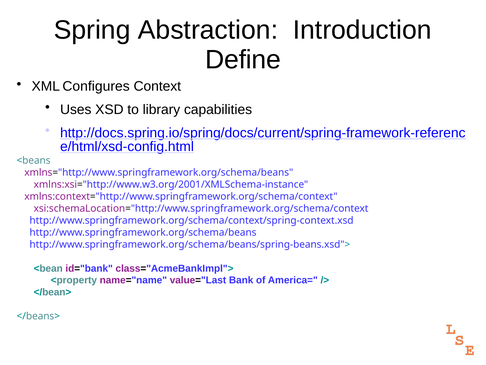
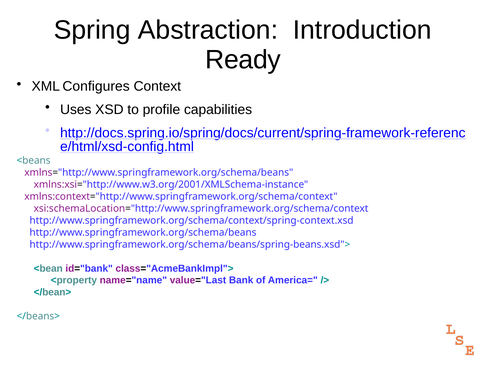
Define: Define -> Ready
library: library -> profile
